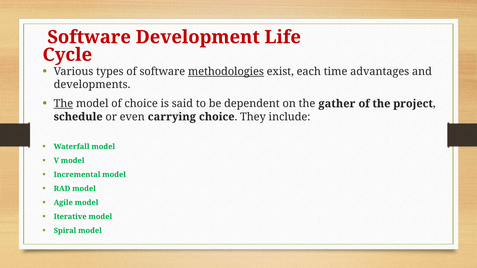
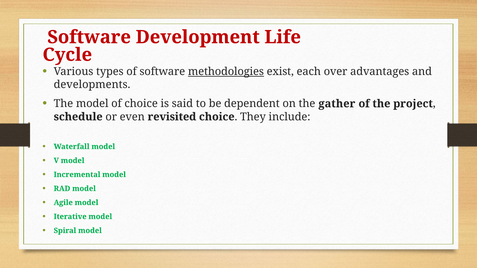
time: time -> over
The at (63, 104) underline: present -> none
carrying: carrying -> revisited
